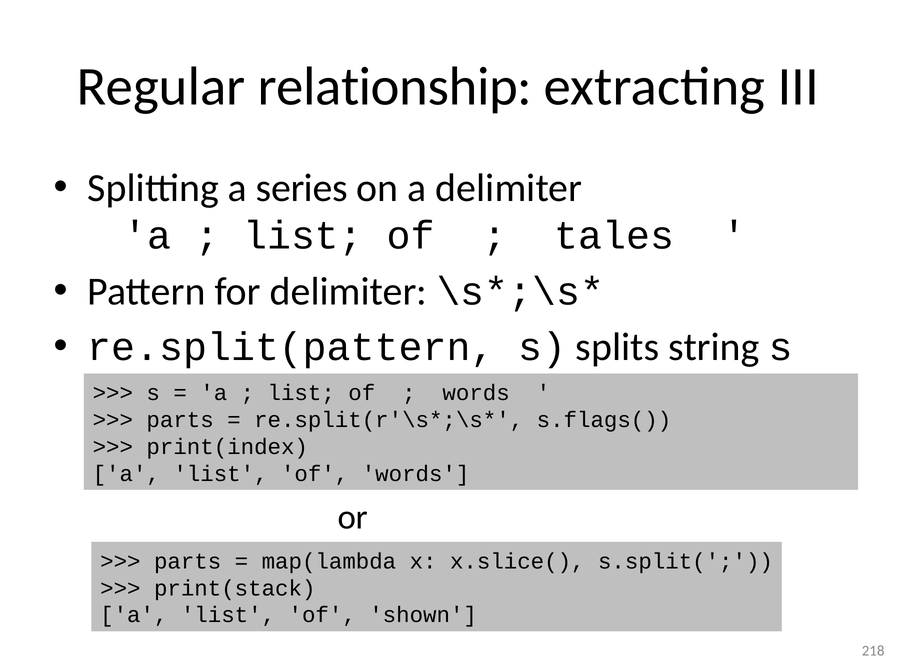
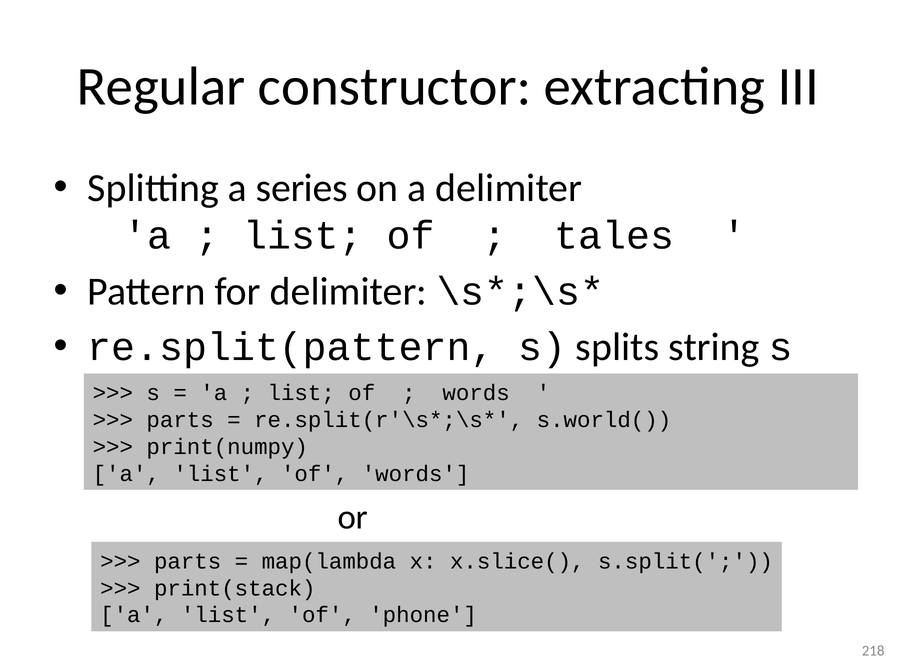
relationship: relationship -> constructor
s.flags(: s.flags( -> s.world(
print(index: print(index -> print(numpy
shown: shown -> phone
